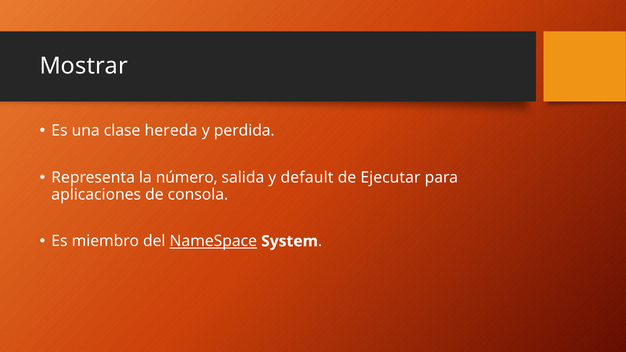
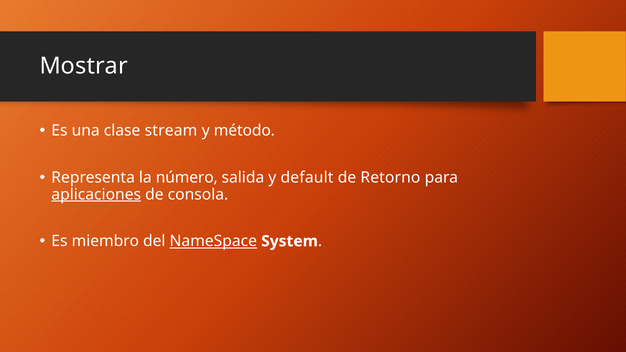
hereda: hereda -> stream
perdida: perdida -> método
Ejecutar: Ejecutar -> Retorno
aplicaciones underline: none -> present
